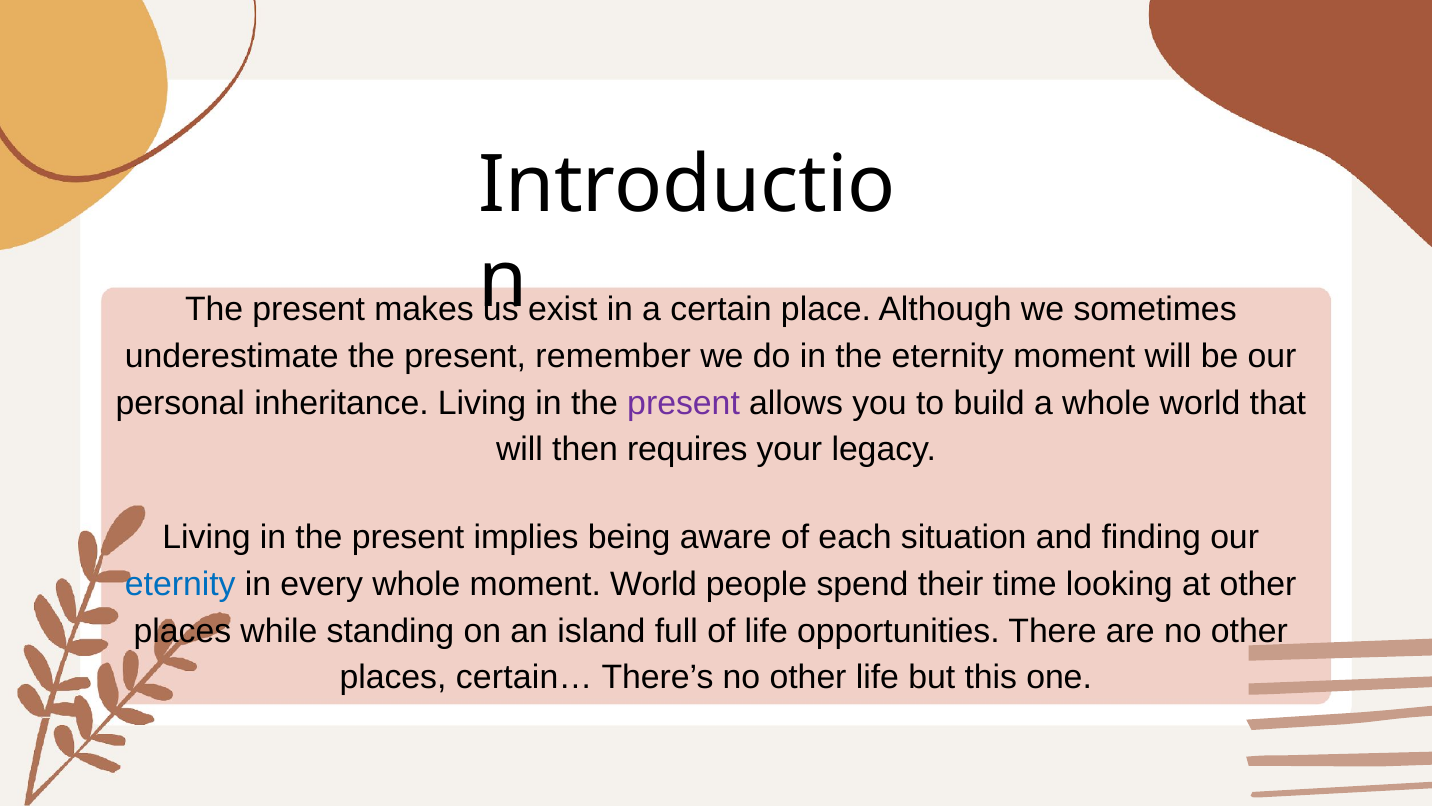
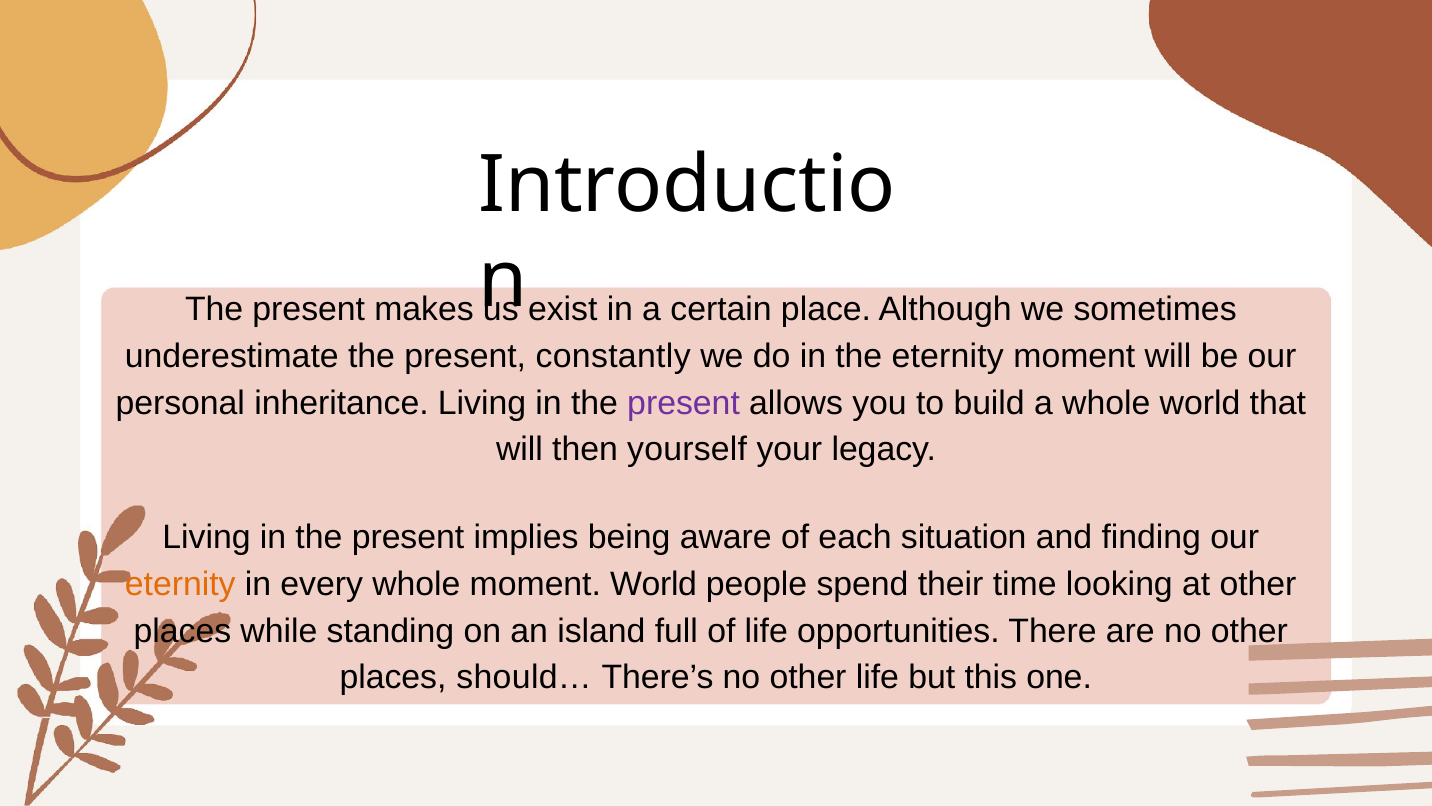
remember: remember -> constantly
requires: requires -> yourself
eternity at (180, 584) colour: blue -> orange
certain…: certain… -> should…
